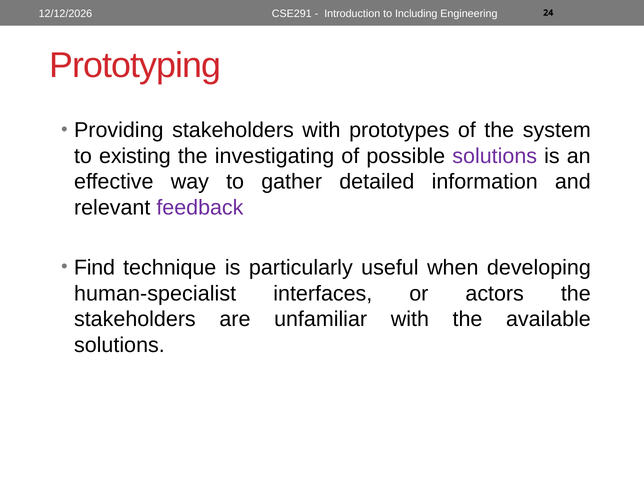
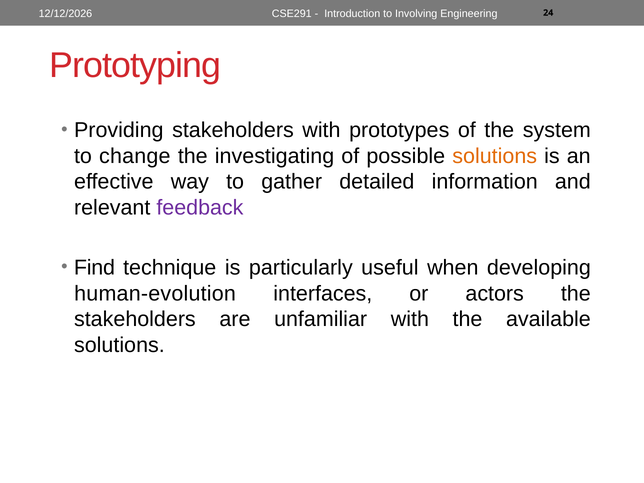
Including: Including -> Involving
existing: existing -> change
solutions at (495, 156) colour: purple -> orange
human-specialist: human-specialist -> human-evolution
